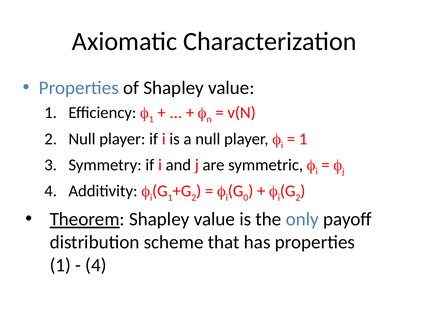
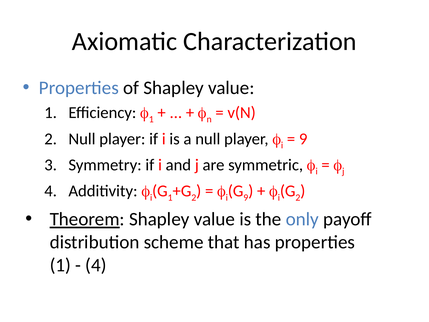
1 at (303, 139): 1 -> 9
0 at (246, 197): 0 -> 9
